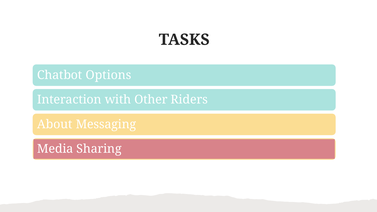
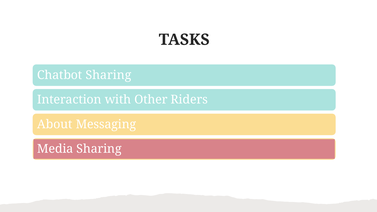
Chatbot Options: Options -> Sharing
